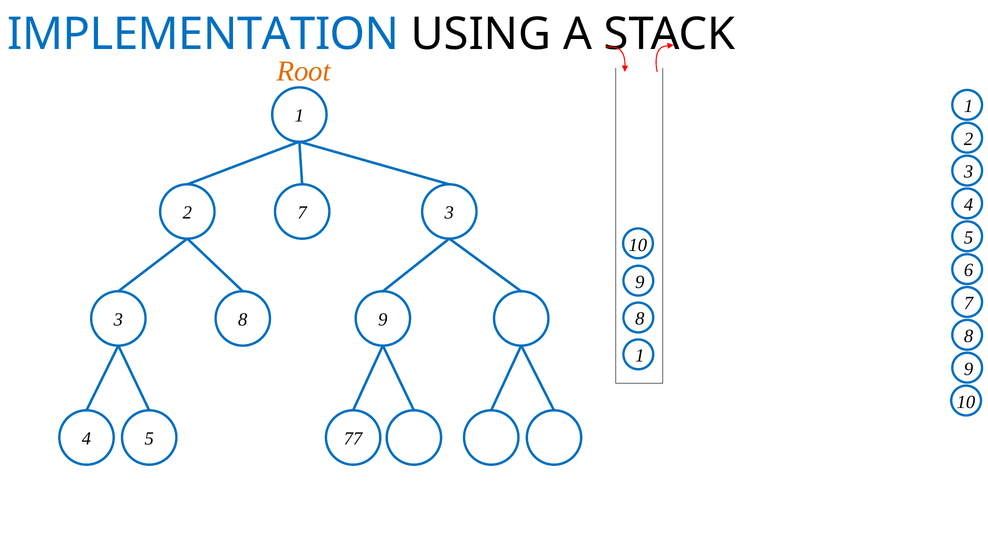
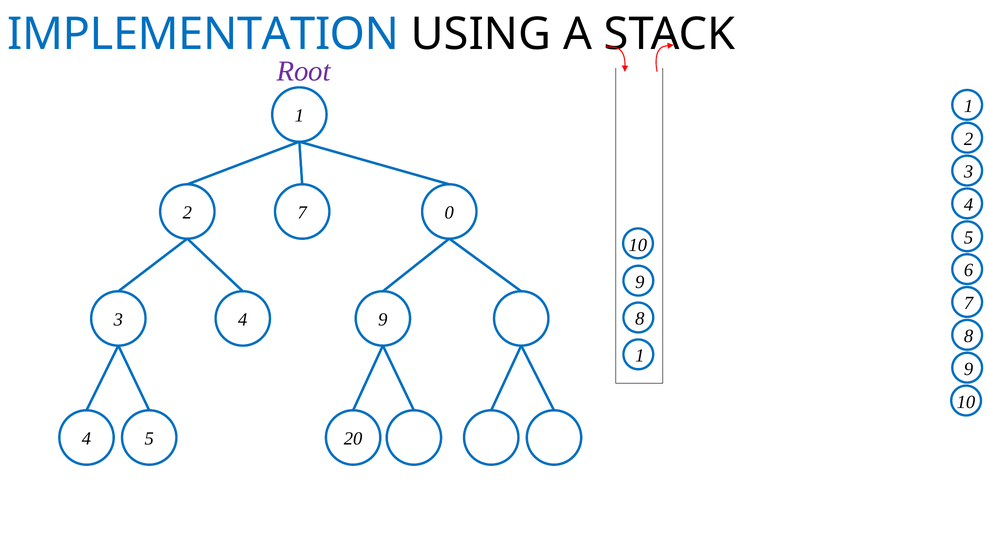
Root colour: orange -> purple
3 at (449, 213): 3 -> 0
8 at (243, 320): 8 -> 4
77: 77 -> 20
